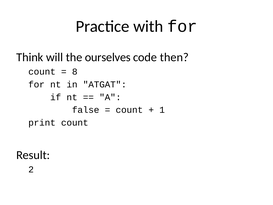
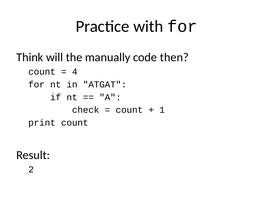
ourselves: ourselves -> manually
8: 8 -> 4
false: false -> check
